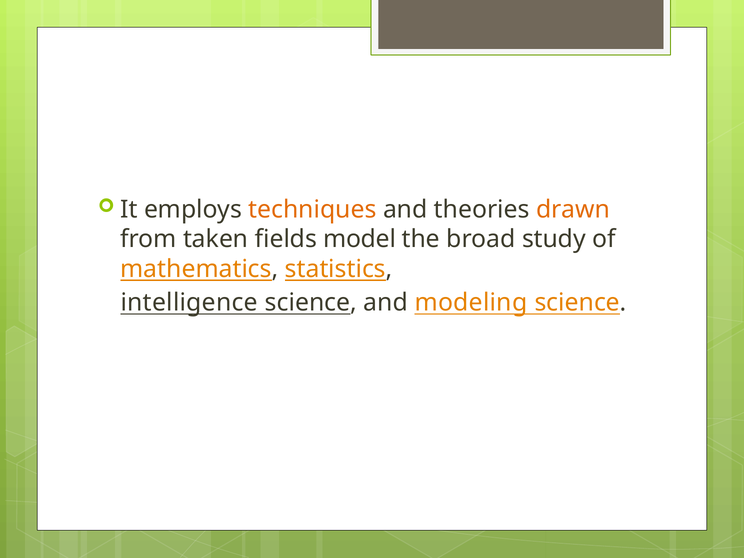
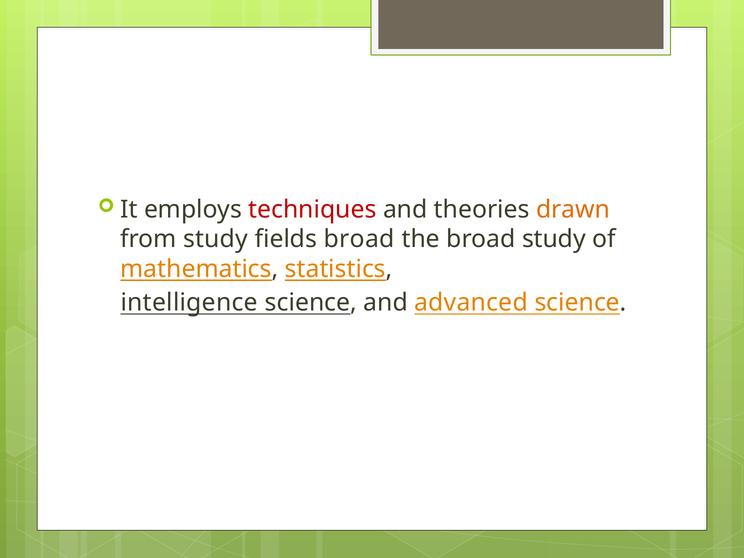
techniques colour: orange -> red
from taken: taken -> study
fields model: model -> broad
modeling: modeling -> advanced
